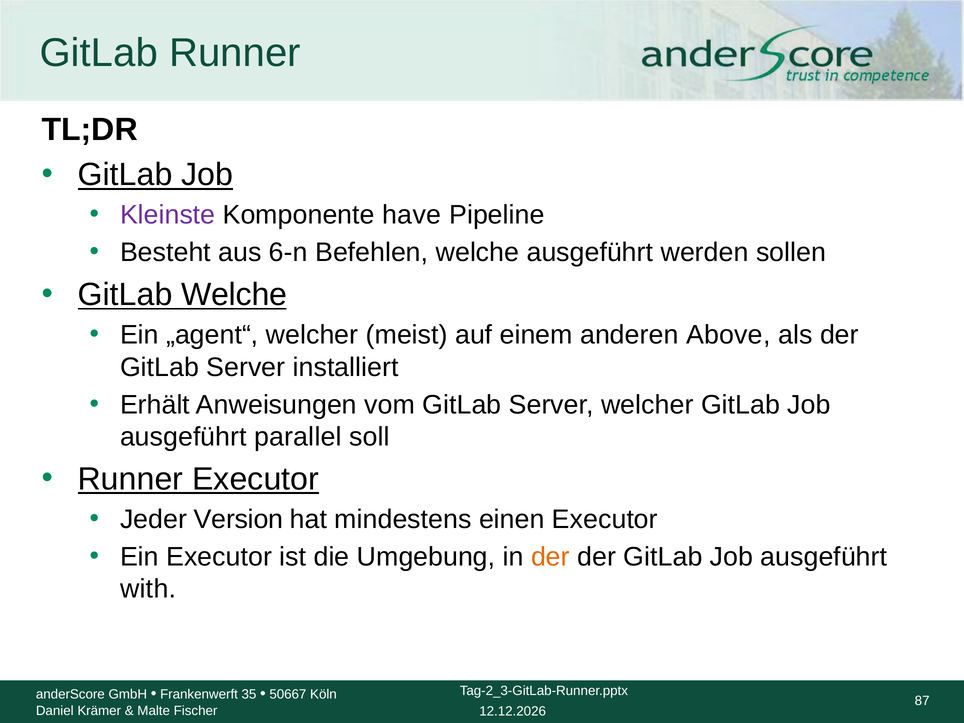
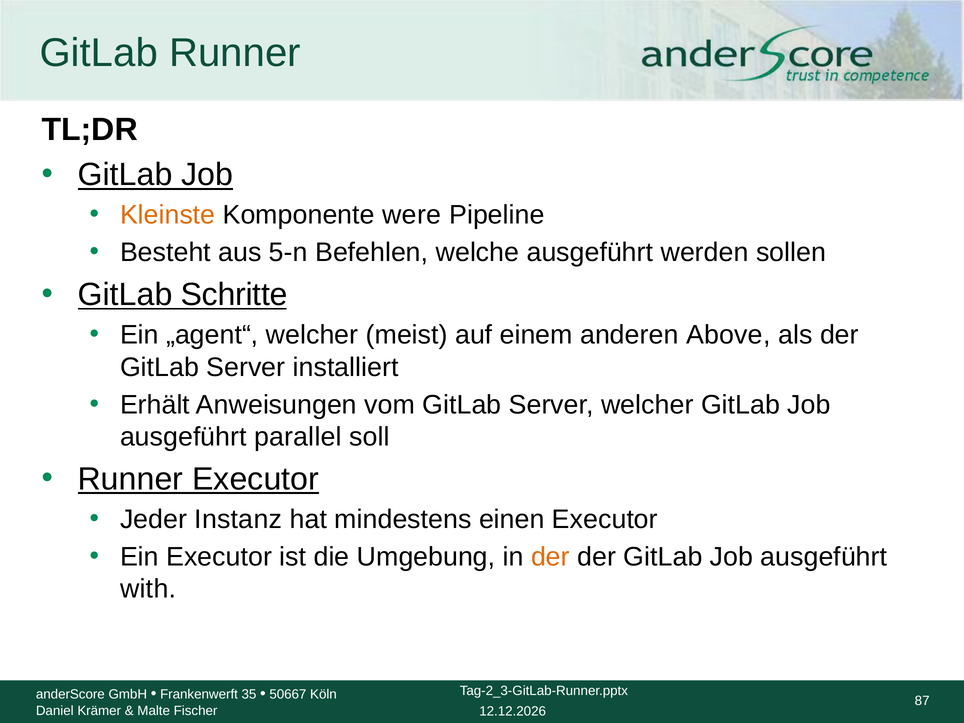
Kleinste colour: purple -> orange
have: have -> were
6-n: 6-n -> 5-n
GitLab Welche: Welche -> Schritte
Version: Version -> Instanz
